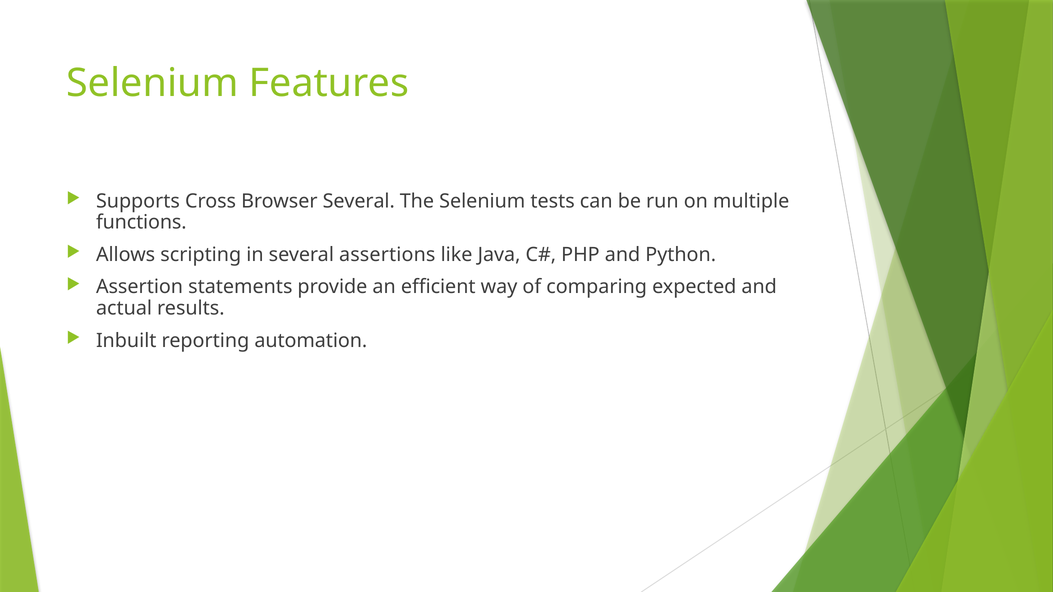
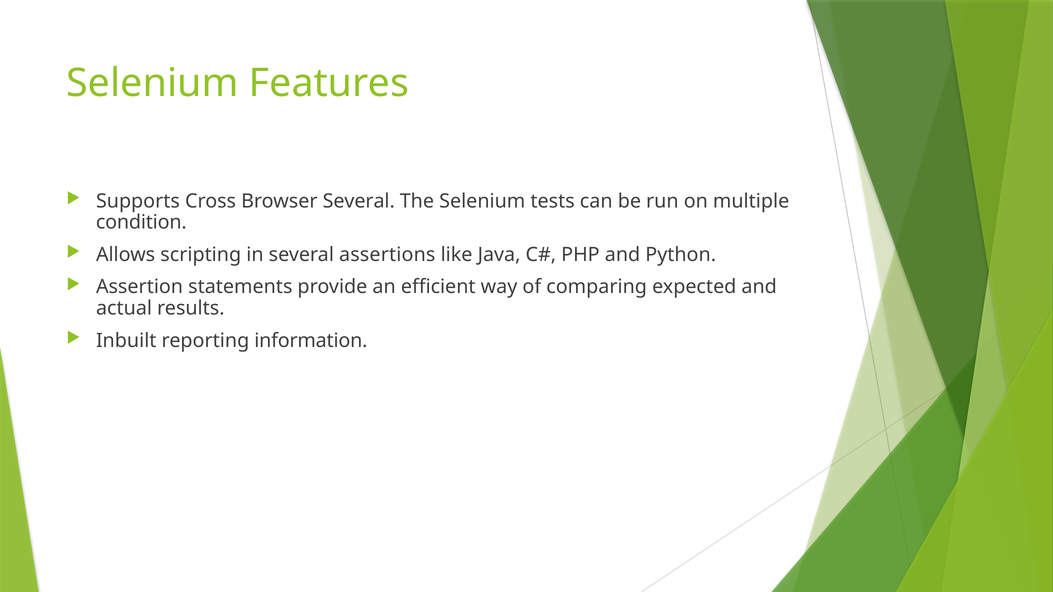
functions: functions -> condition
automation: automation -> information
